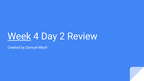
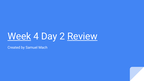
Review underline: none -> present
